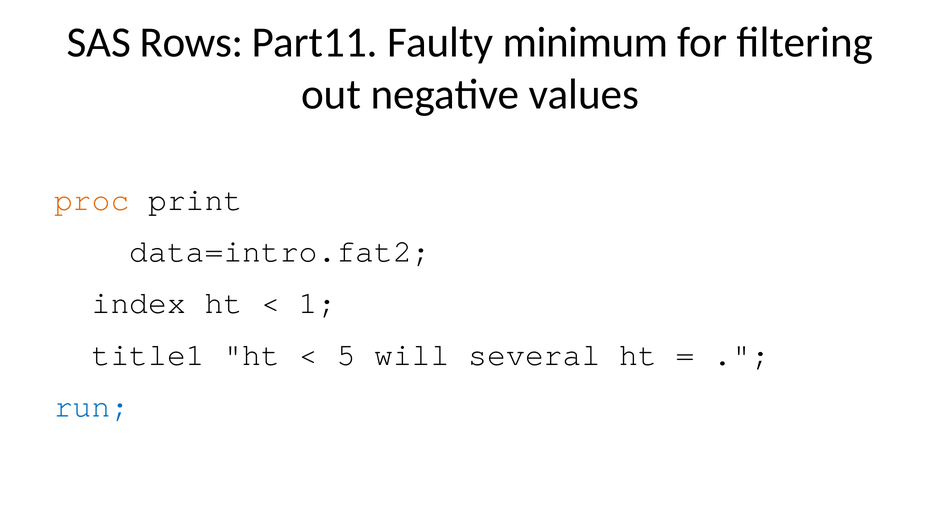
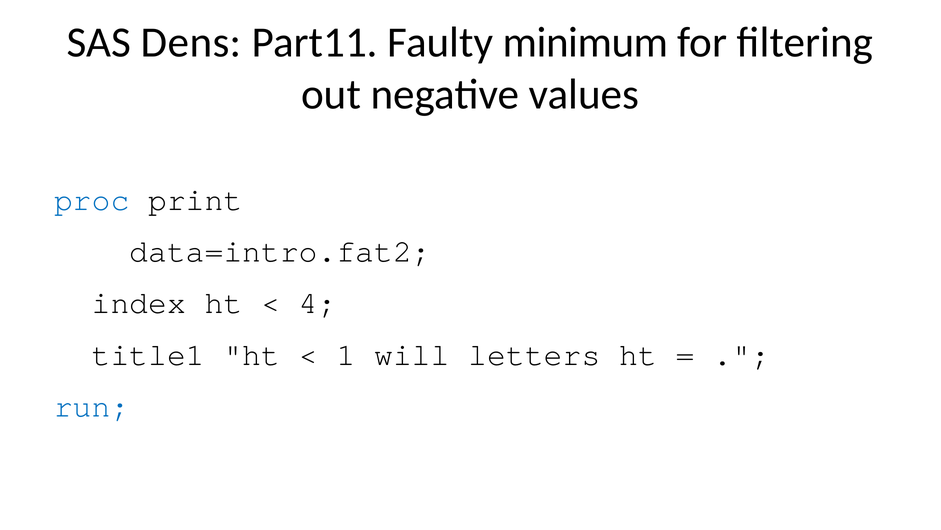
Rows: Rows -> Dens
proc colour: orange -> blue
1: 1 -> 4
5: 5 -> 1
several: several -> letters
